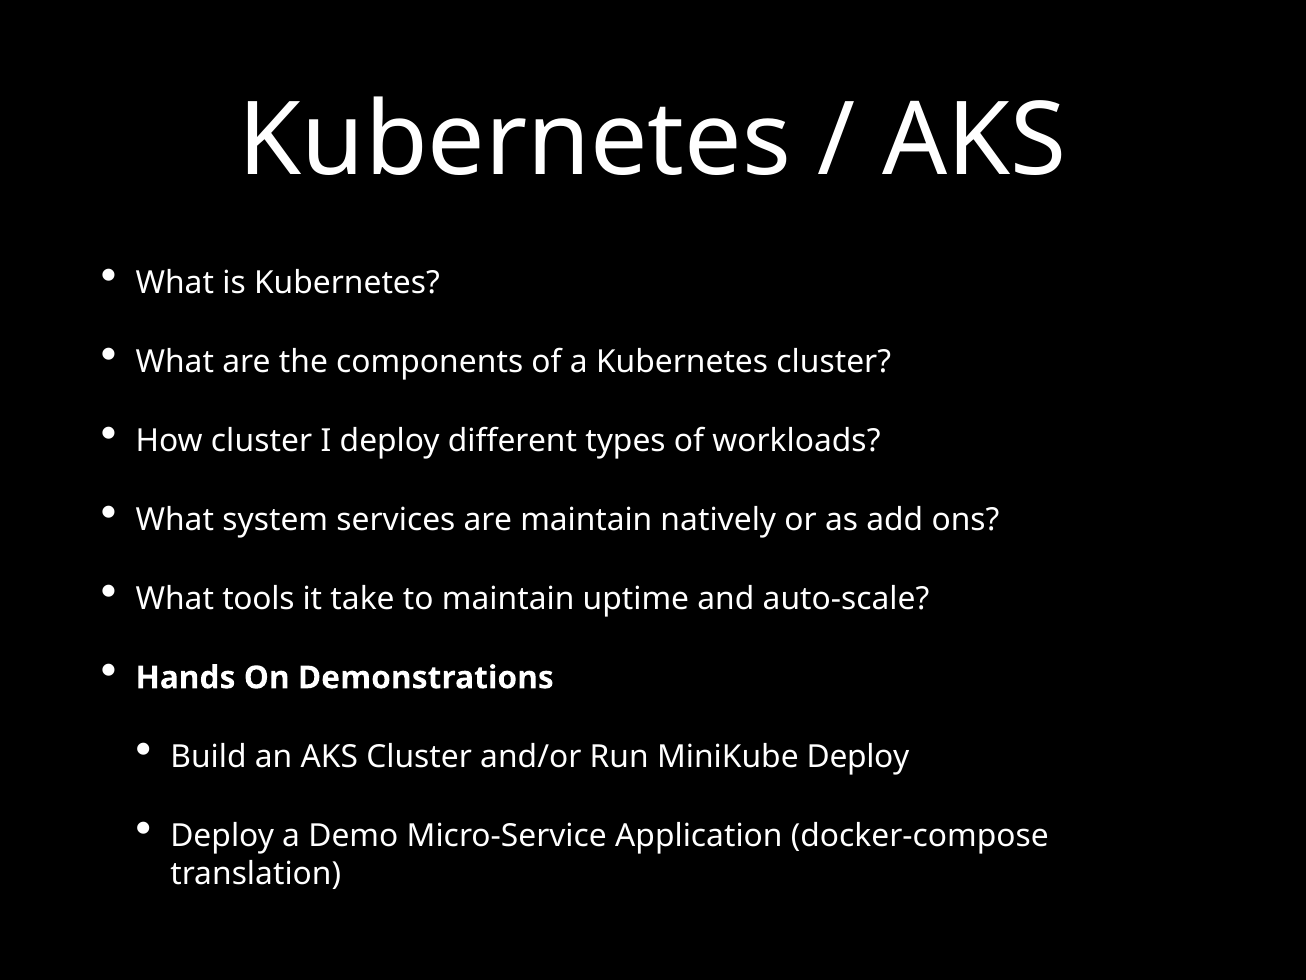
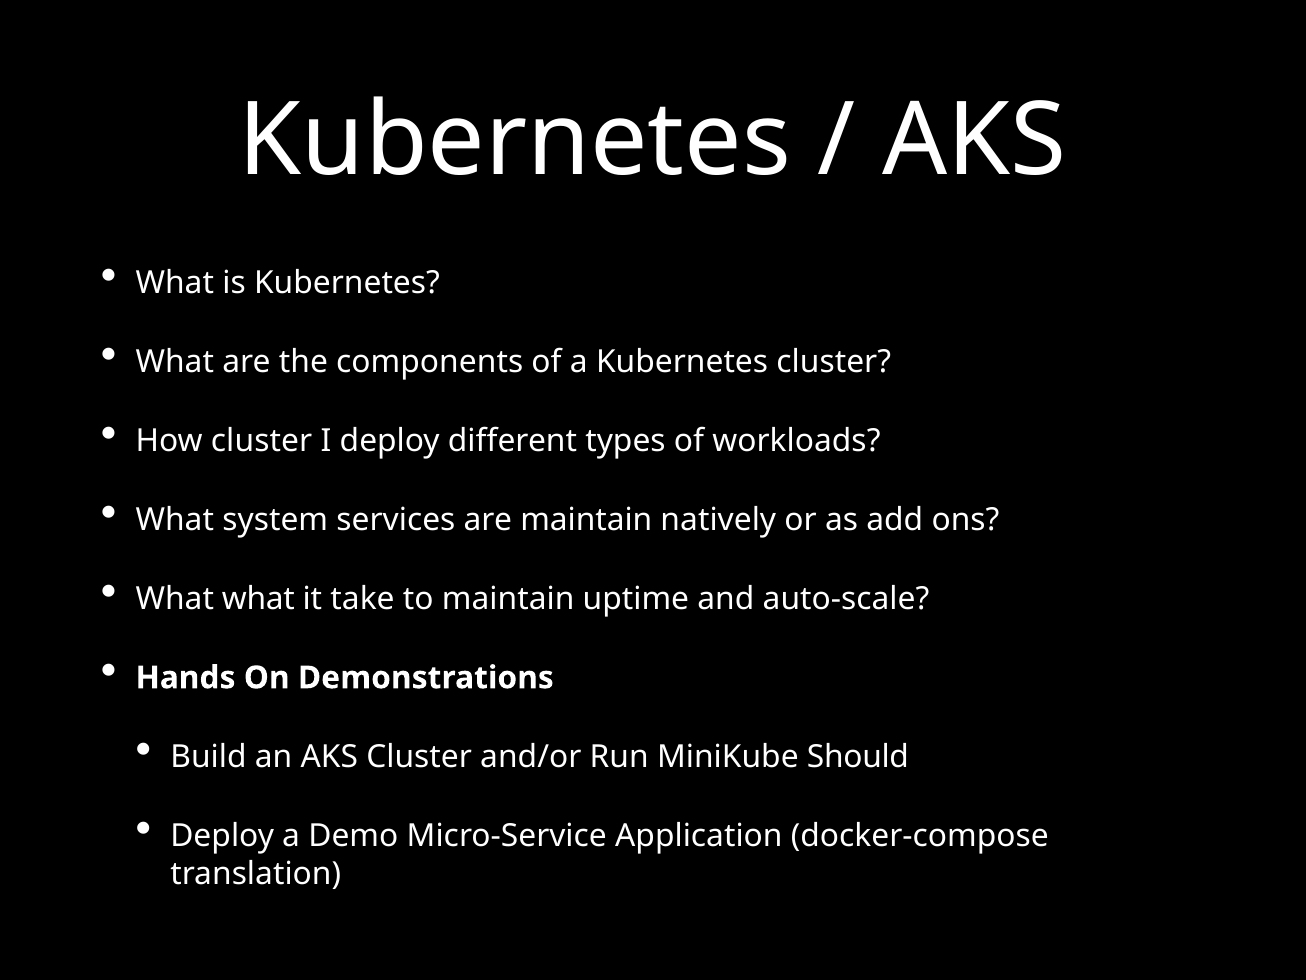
What tools: tools -> what
MiniKube Deploy: Deploy -> Should
